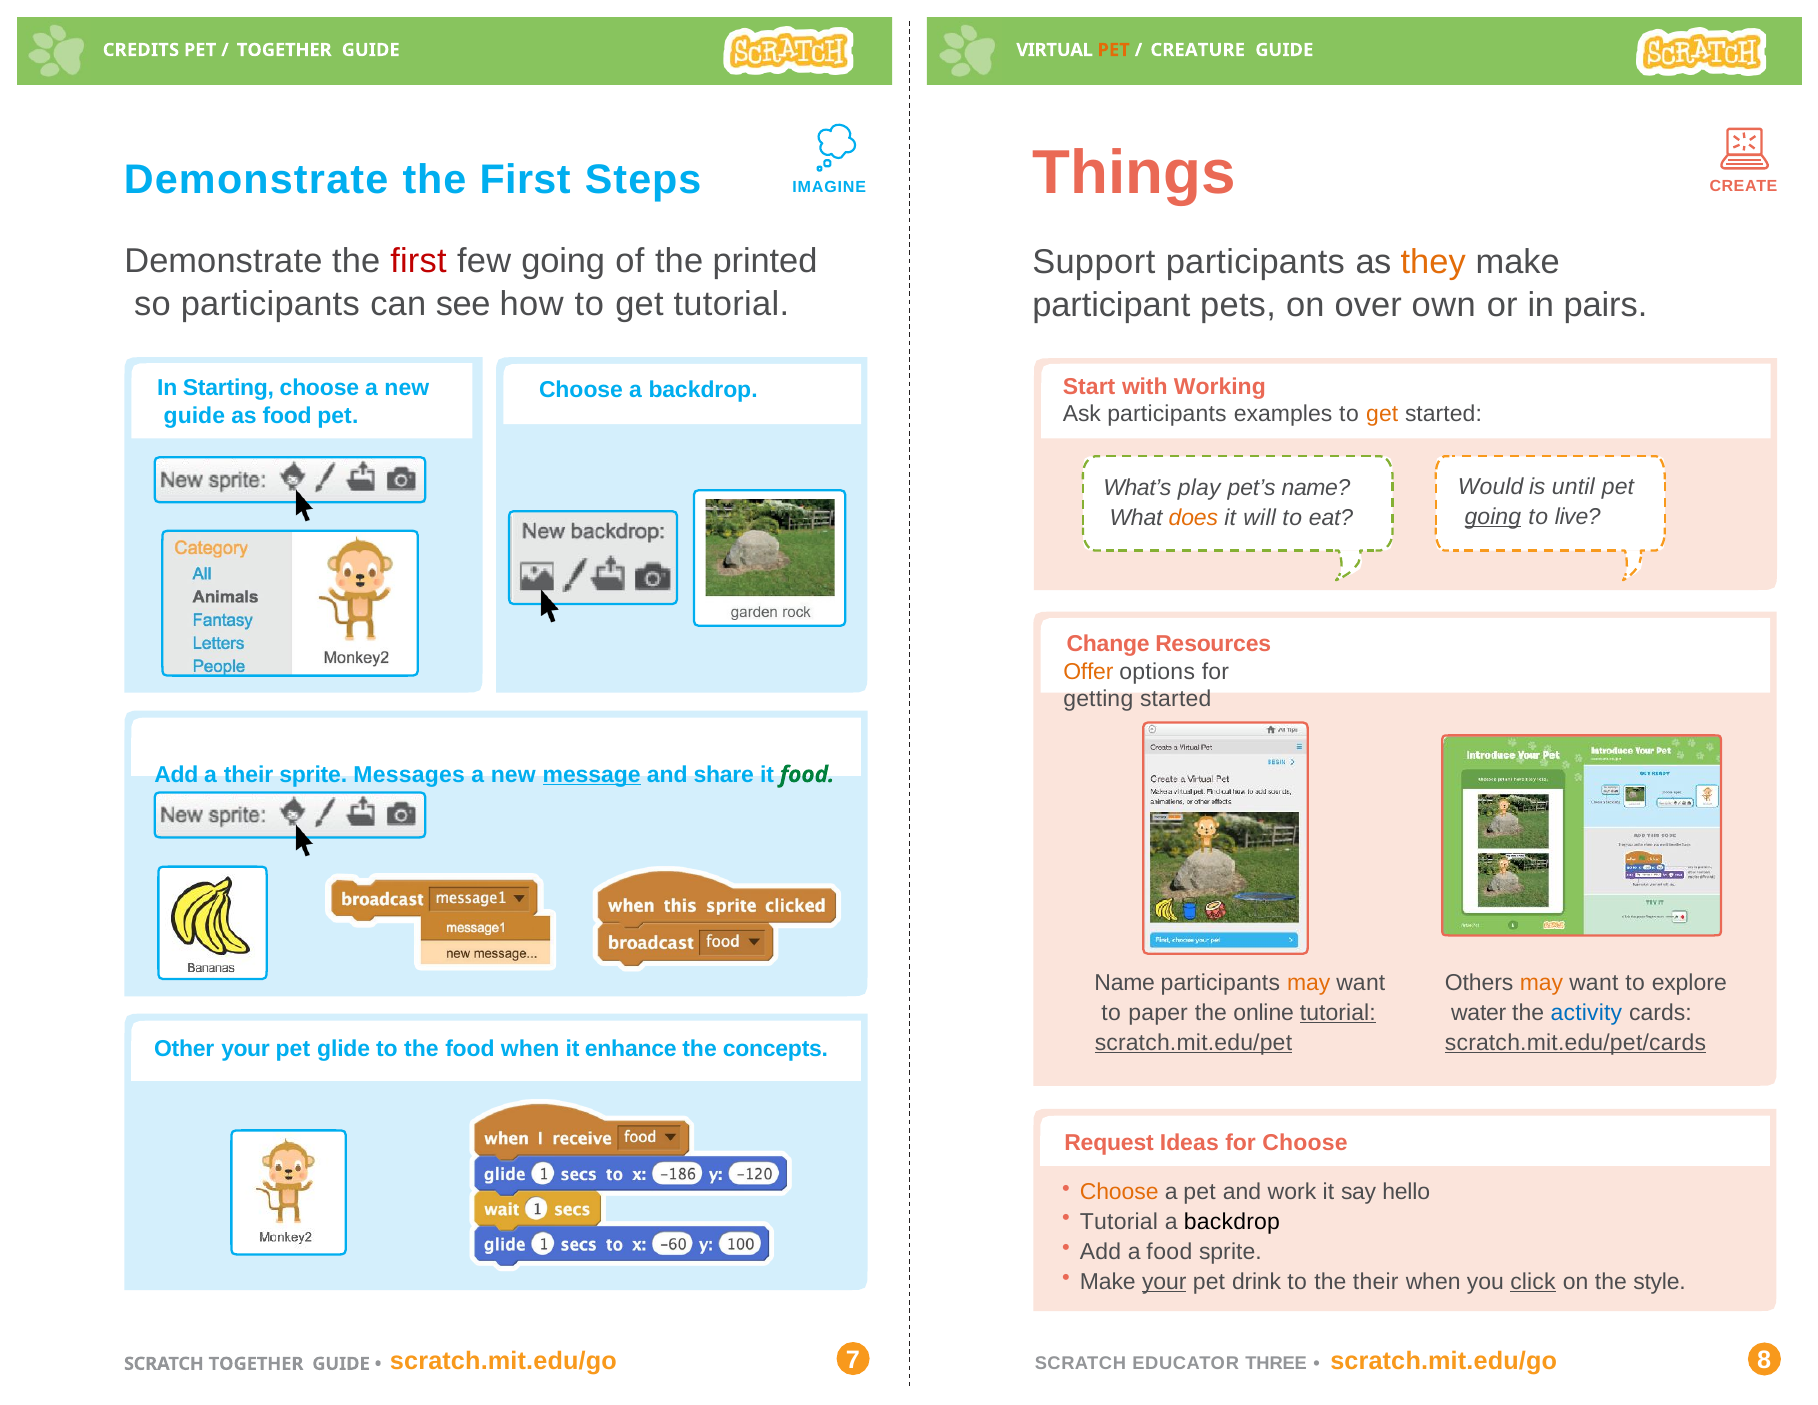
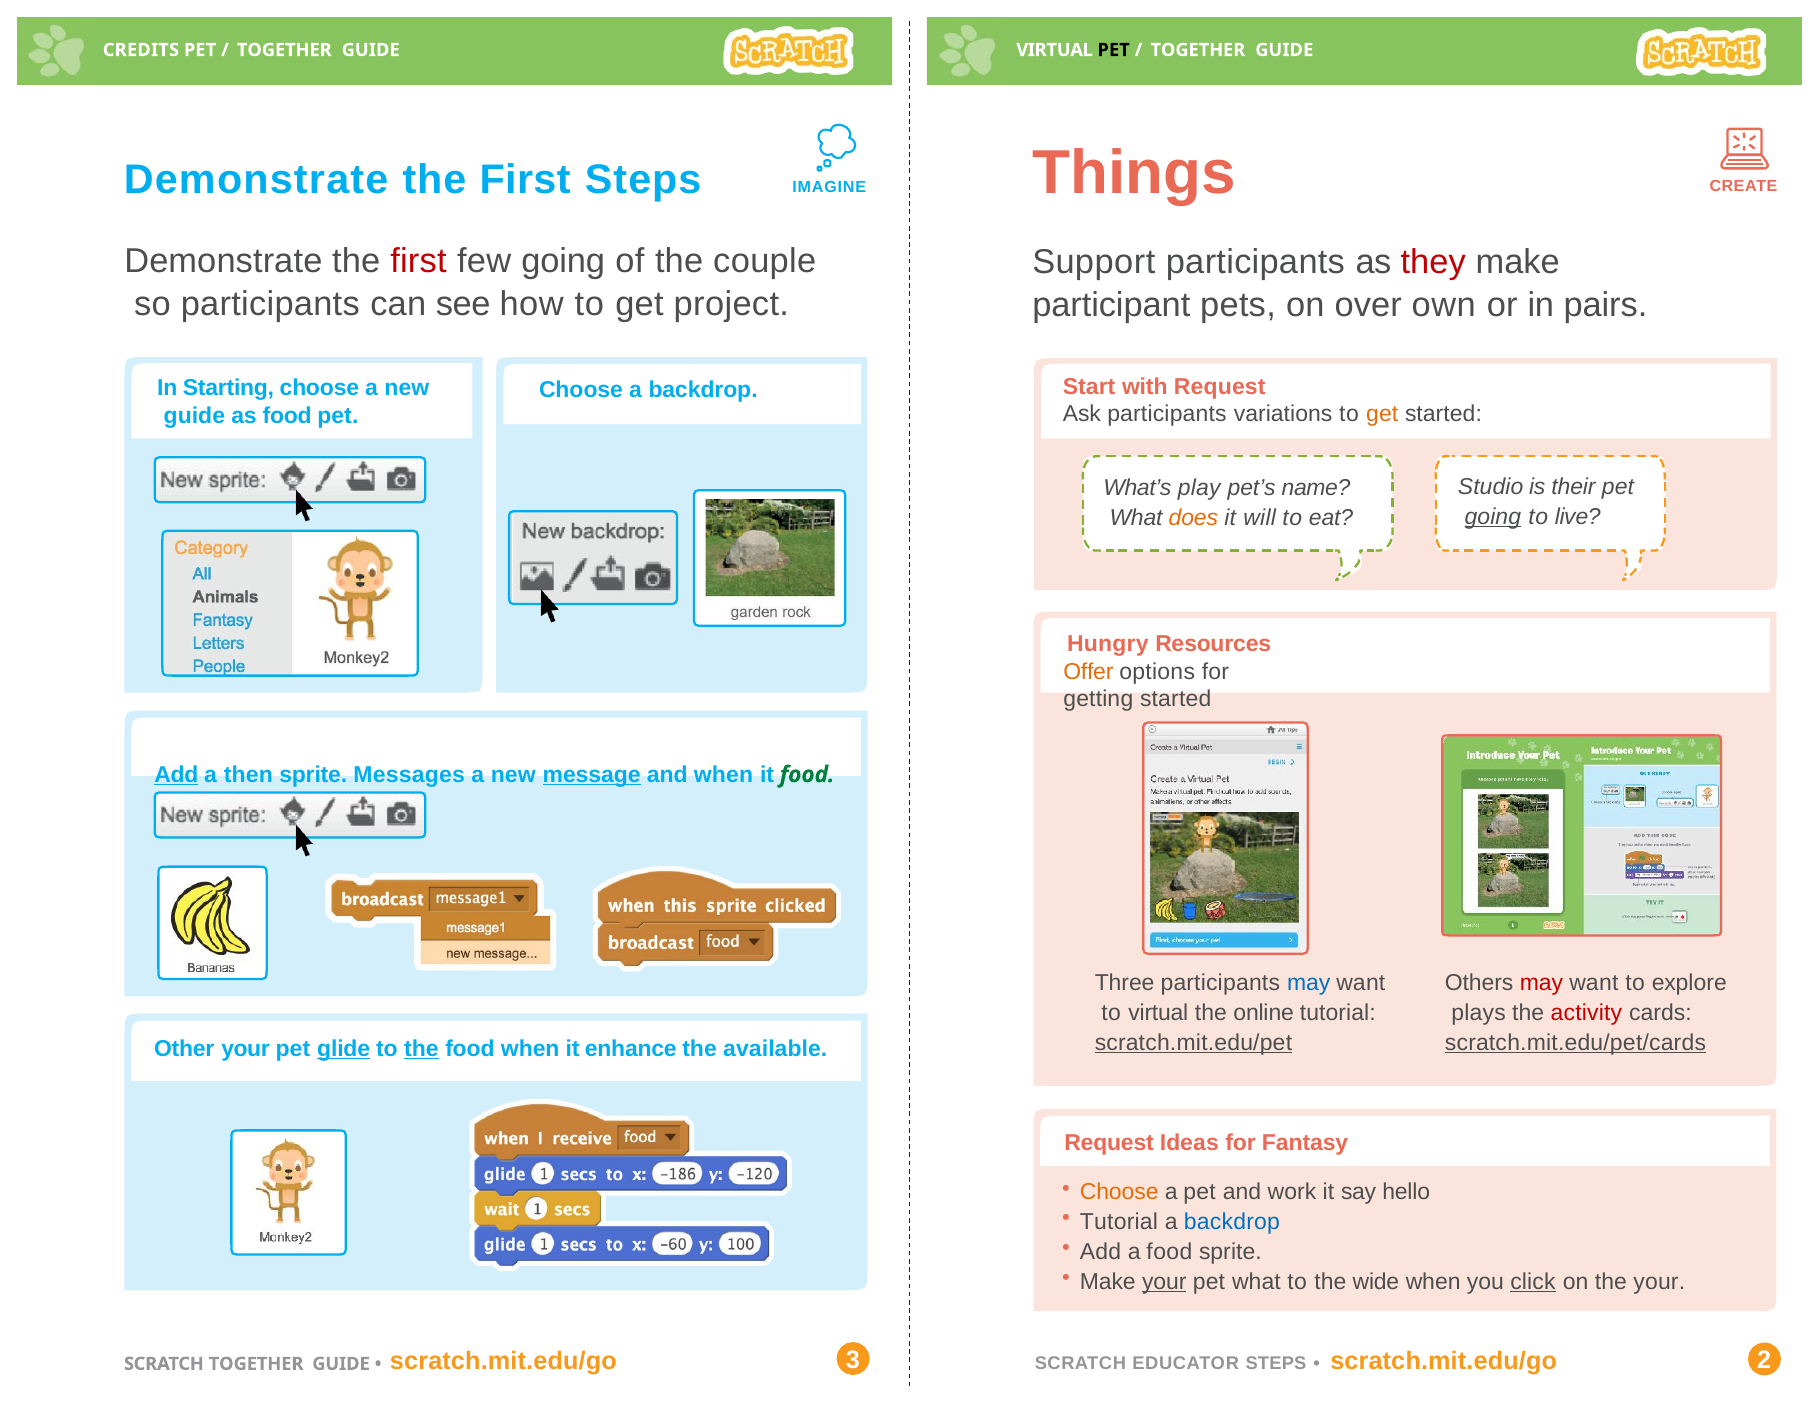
PET at (1114, 50) colour: orange -> black
CREATURE at (1198, 50): CREATURE -> TOGETHER
printed: printed -> couple
they colour: orange -> red
get tutorial: tutorial -> project
with Working: Working -> Request
examples: examples -> variations
Would: Would -> Studio
until: until -> their
Change: Change -> Hungry
Add at (176, 774) underline: none -> present
a their: their -> then
and share: share -> when
Name at (1125, 983): Name -> Three
may at (1309, 983) colour: orange -> blue
may at (1541, 983) colour: orange -> red
to paper: paper -> virtual
tutorial at (1338, 1013) underline: present -> none
water: water -> plays
activity colour: blue -> red
glide underline: none -> present
the at (421, 1049) underline: none -> present
concepts: concepts -> available
for Choose: Choose -> Fantasy
backdrop at (1232, 1222) colour: black -> blue
pet drink: drink -> what
the their: their -> wide
the style: style -> your
7: 7 -> 3
EDUCATOR THREE: THREE -> STEPS
8: 8 -> 2
